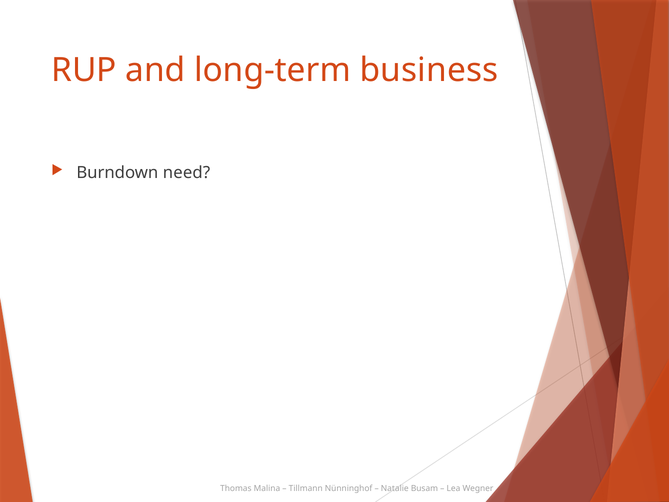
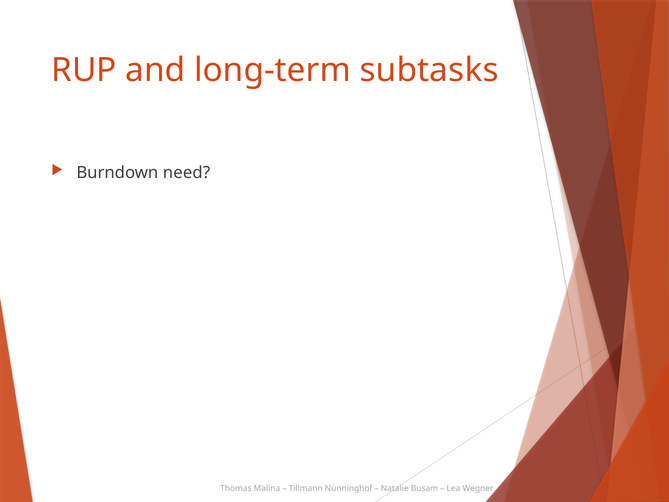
business: business -> subtasks
